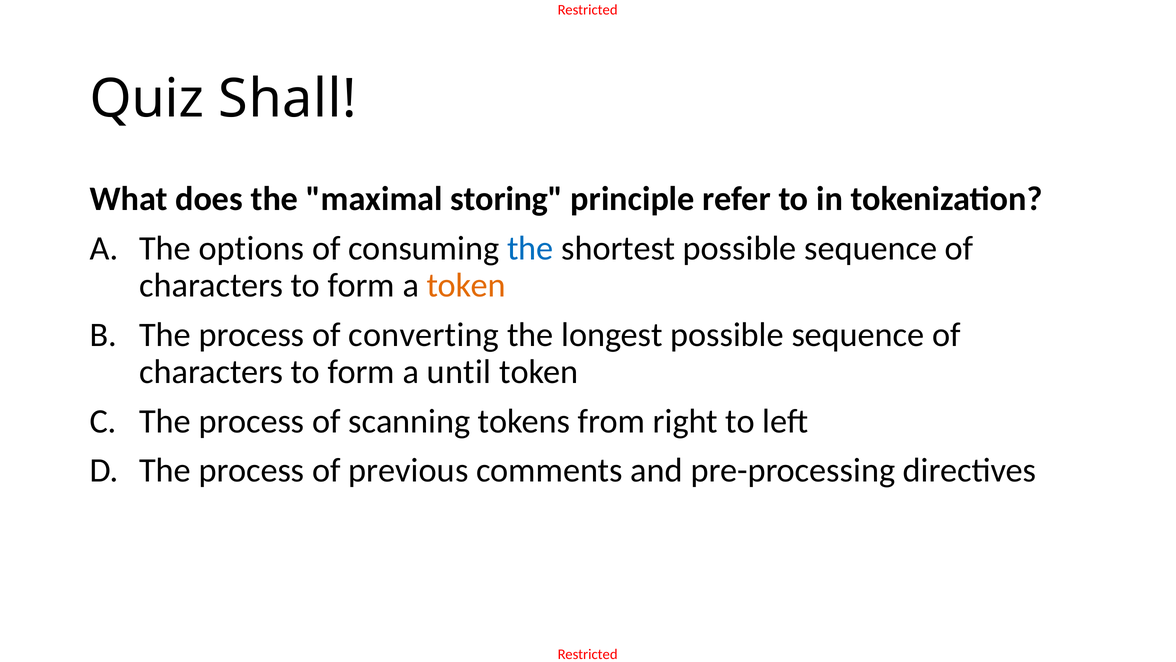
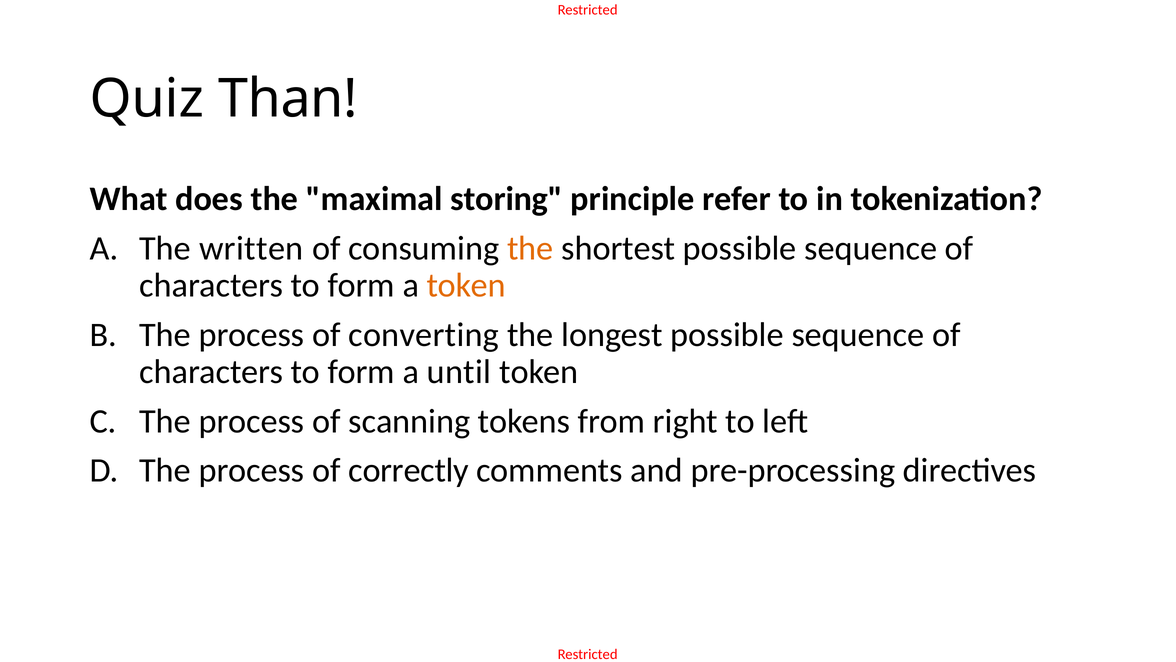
Shall: Shall -> Than
options: options -> written
the at (530, 248) colour: blue -> orange
previous: previous -> correctly
